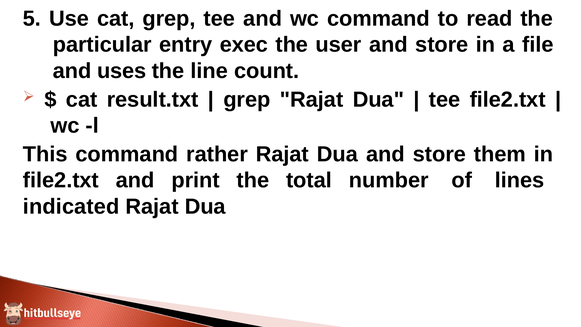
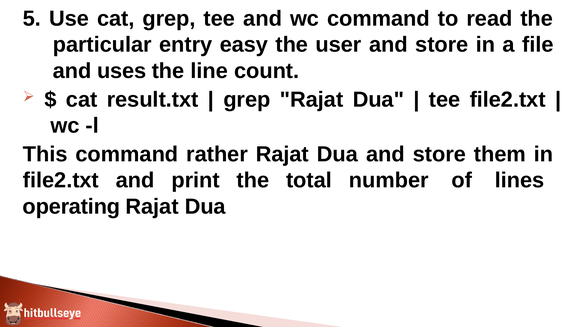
exec: exec -> easy
indicated: indicated -> operating
